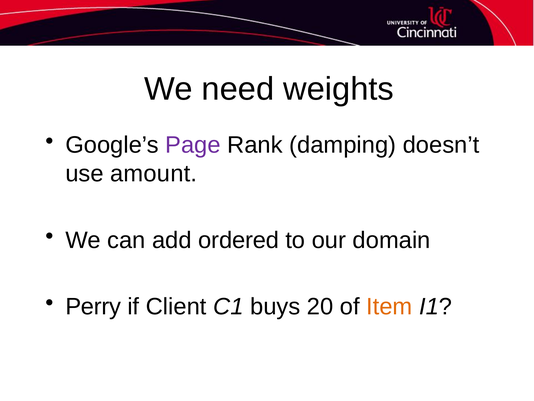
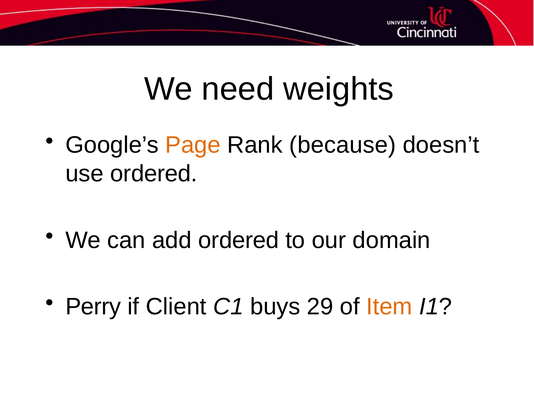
Page colour: purple -> orange
damping: damping -> because
use amount: amount -> ordered
20: 20 -> 29
